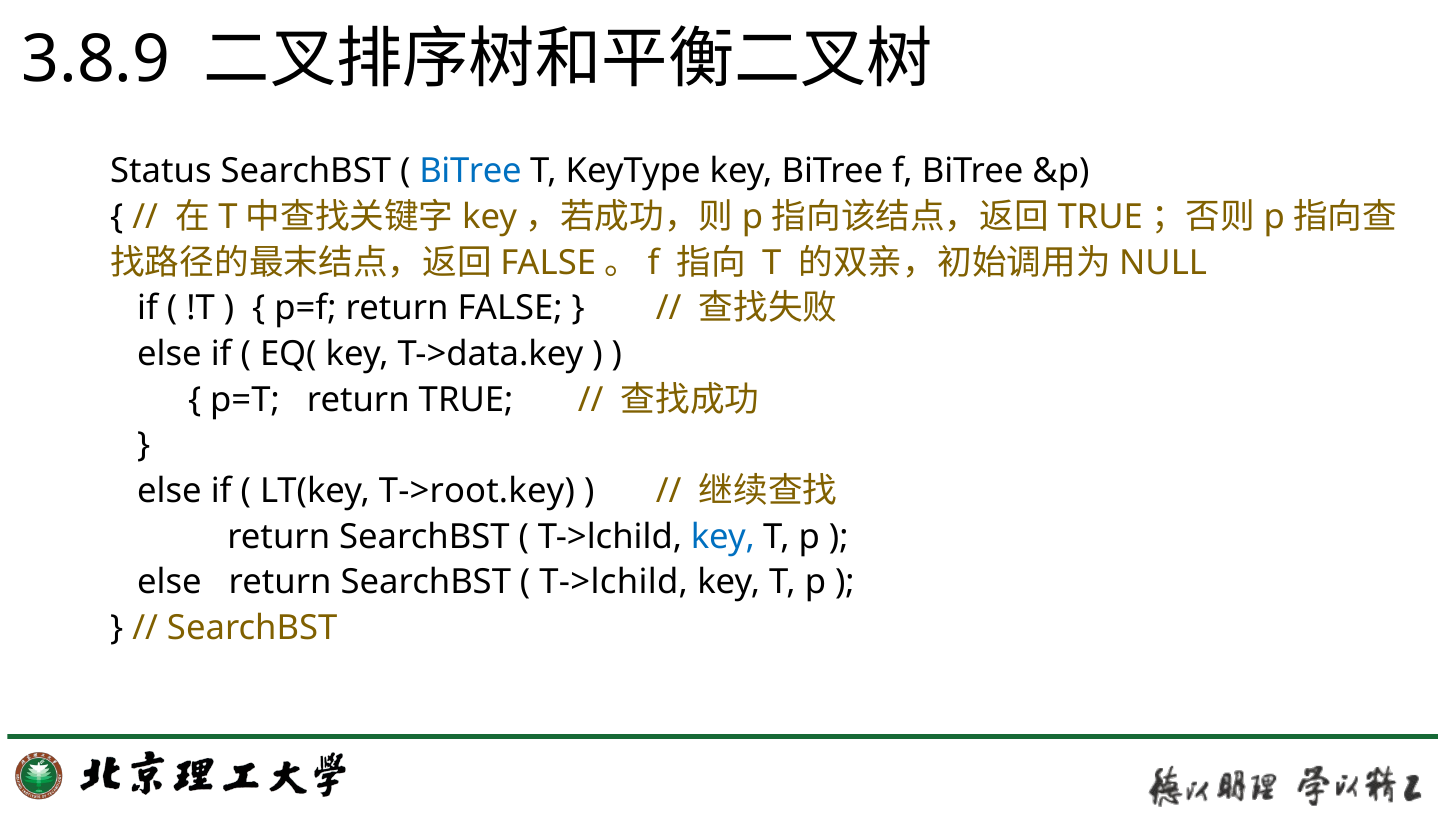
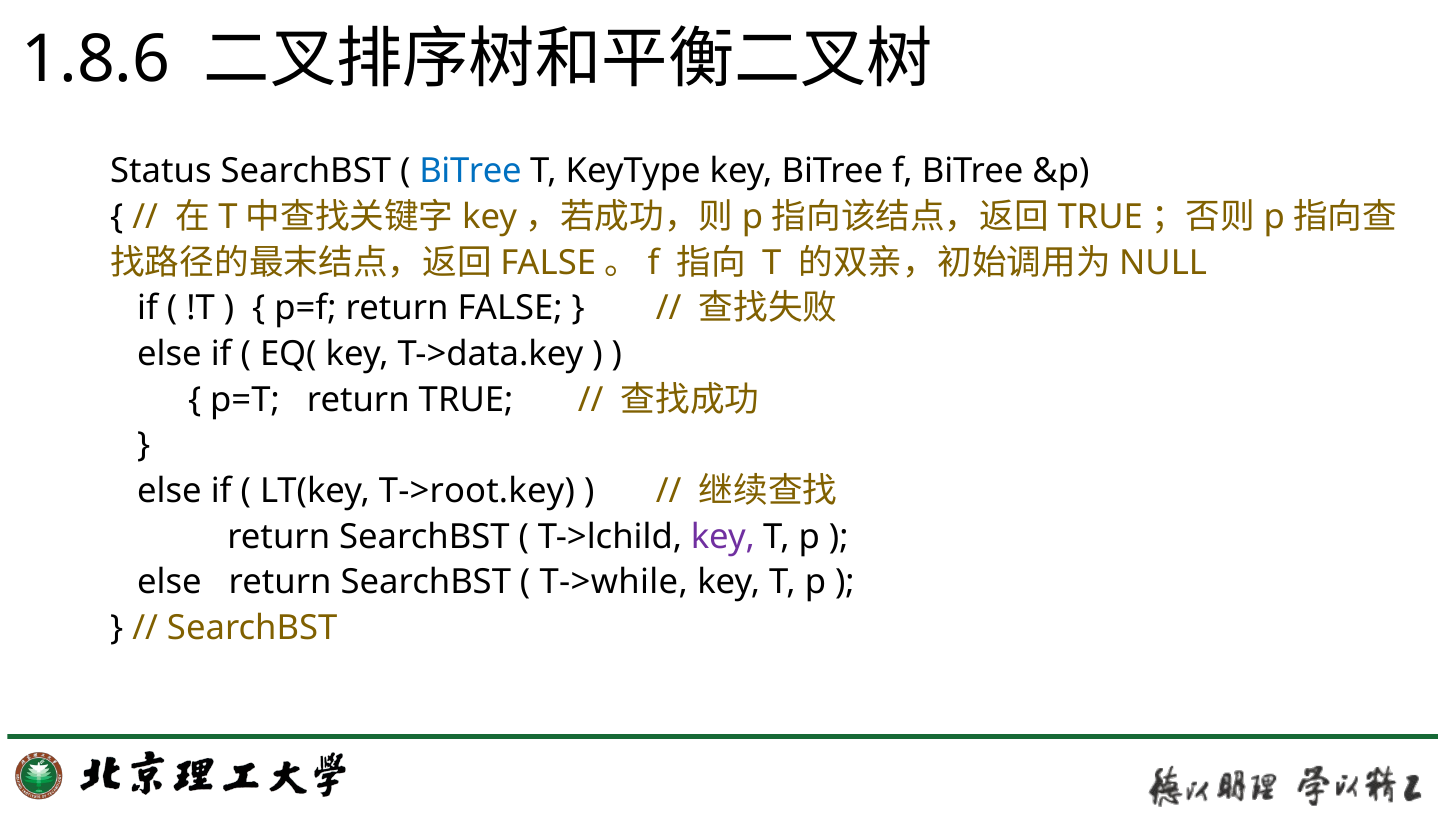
3.8.9: 3.8.9 -> 1.8.6
key at (723, 537) colour: blue -> purple
T->lchild at (614, 583): T->lchild -> T->while
